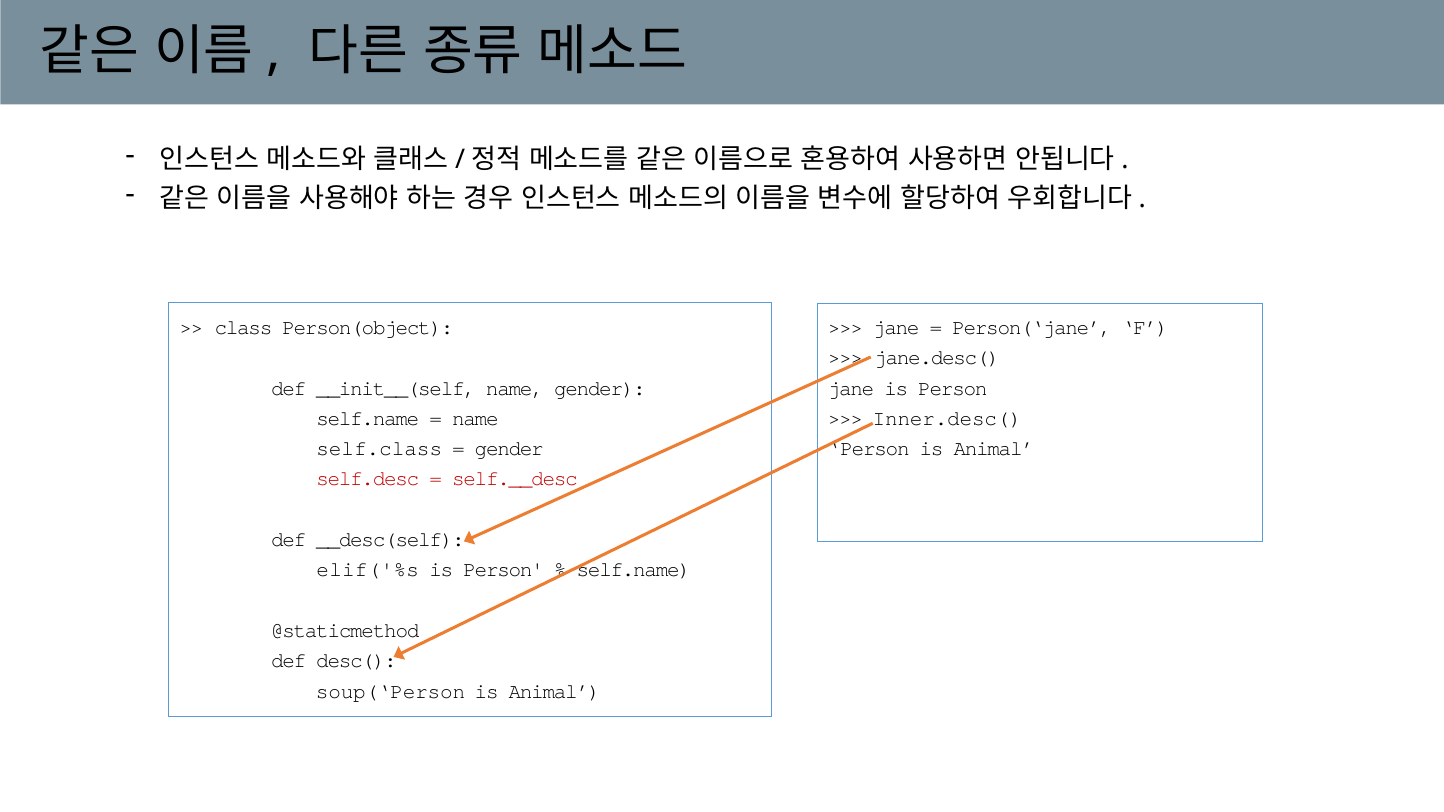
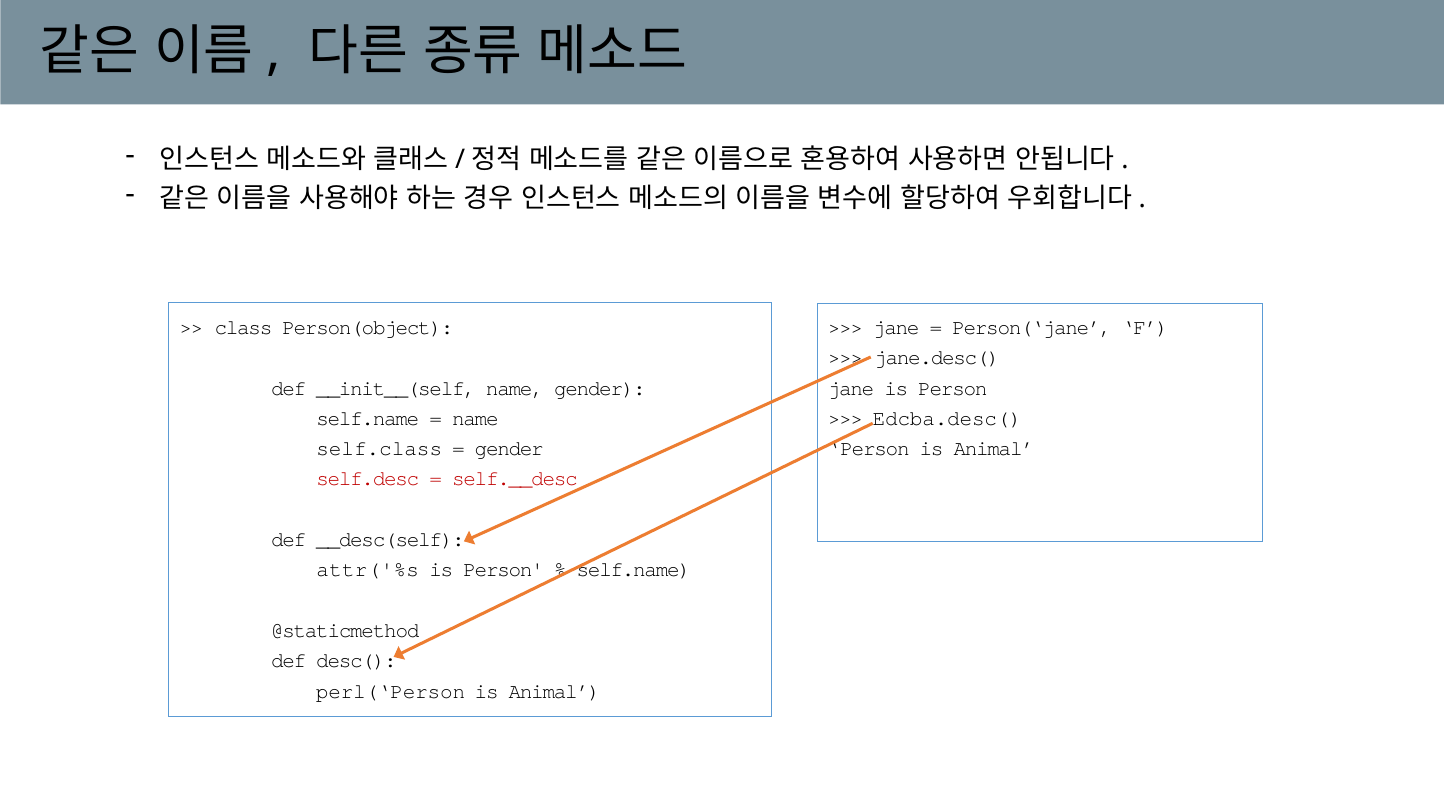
Inner.desc(: Inner.desc( -> Edcba.desc(
elif('%s: elif('%s -> attr('%s
soup(‘Person: soup(‘Person -> perl(‘Person
